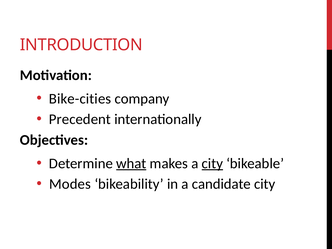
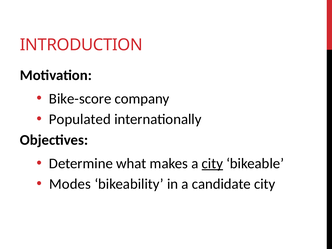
Bike-cities: Bike-cities -> Bike-score
Precedent: Precedent -> Populated
what underline: present -> none
